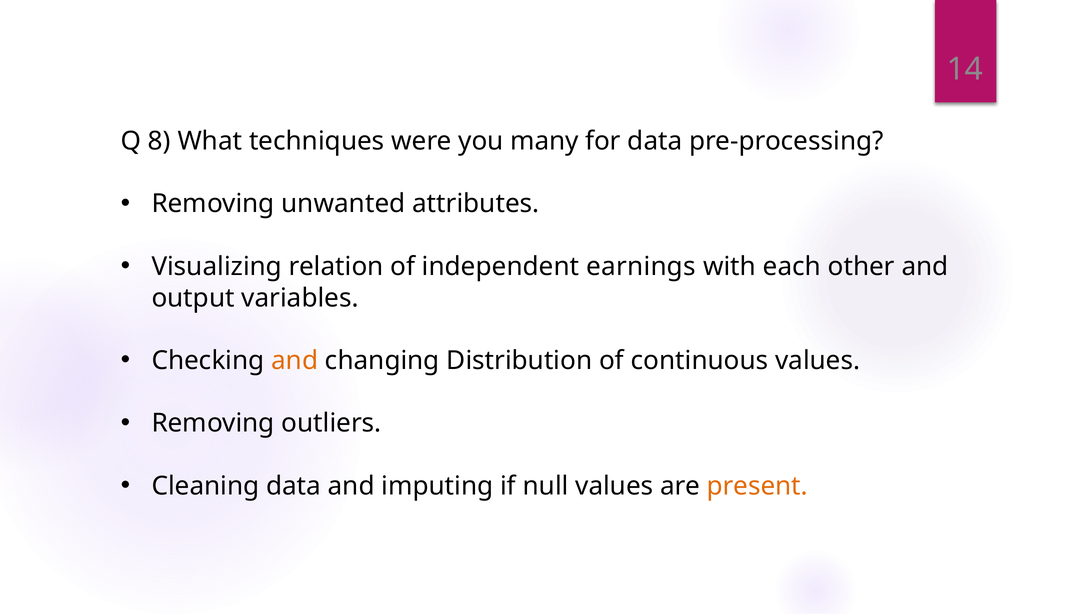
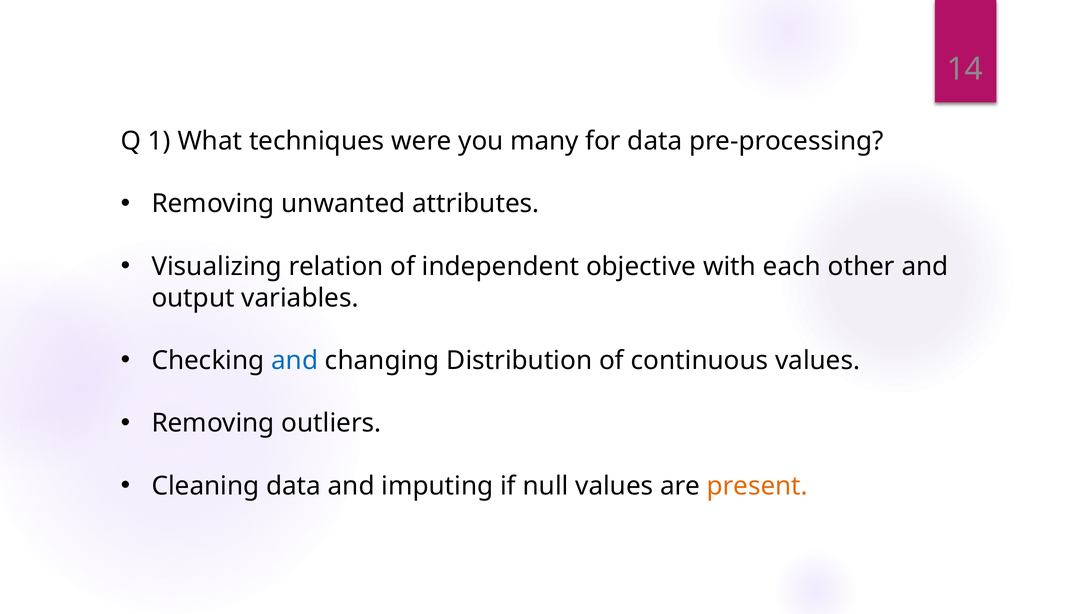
8: 8 -> 1
earnings: earnings -> objective
and at (295, 361) colour: orange -> blue
